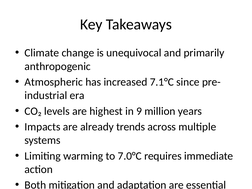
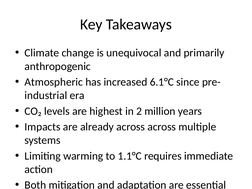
7.1°C: 7.1°C -> 6.1°C
9: 9 -> 2
already trends: trends -> across
7.0°C: 7.0°C -> 1.1°C
